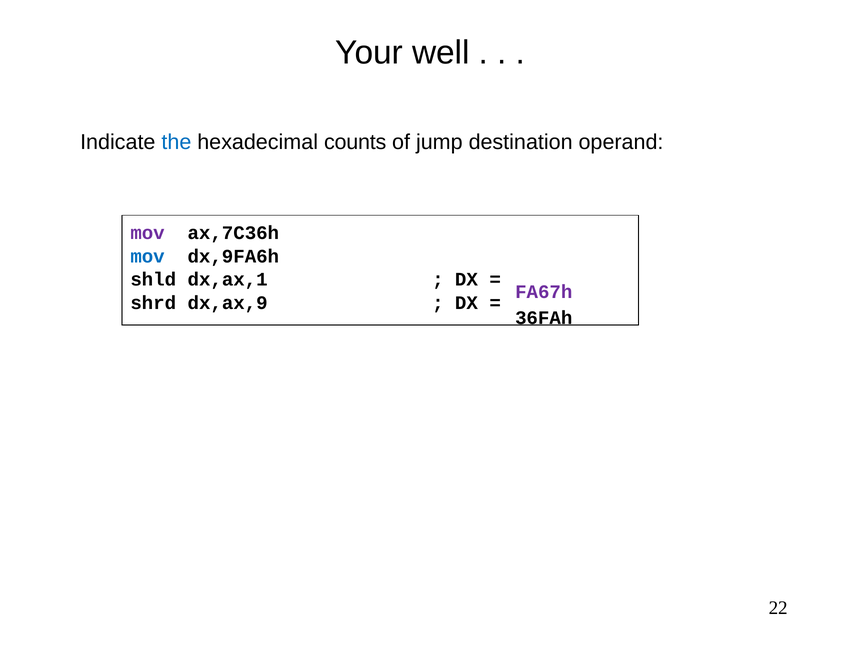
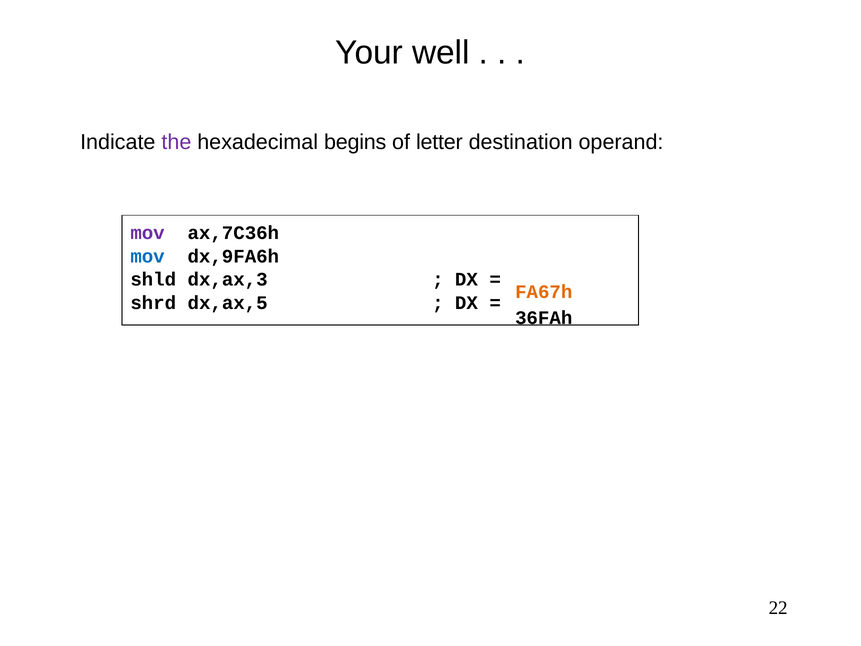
the colour: blue -> purple
counts: counts -> begins
jump: jump -> letter
dx,ax,1: dx,ax,1 -> dx,ax,3
FA67h colour: purple -> orange
dx,ax,9: dx,ax,9 -> dx,ax,5
